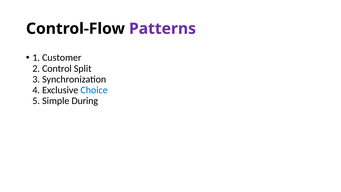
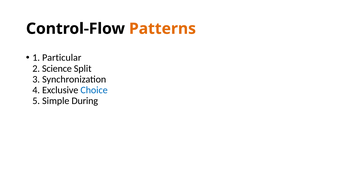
Patterns colour: purple -> orange
Customer: Customer -> Particular
Control: Control -> Science
